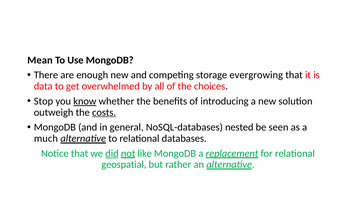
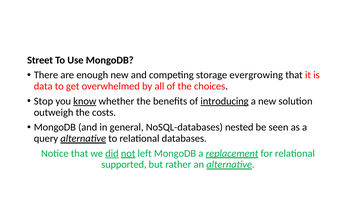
Mean: Mean -> Street
introducing underline: none -> present
costs underline: present -> none
much: much -> query
like: like -> left
geospatial: geospatial -> supported
